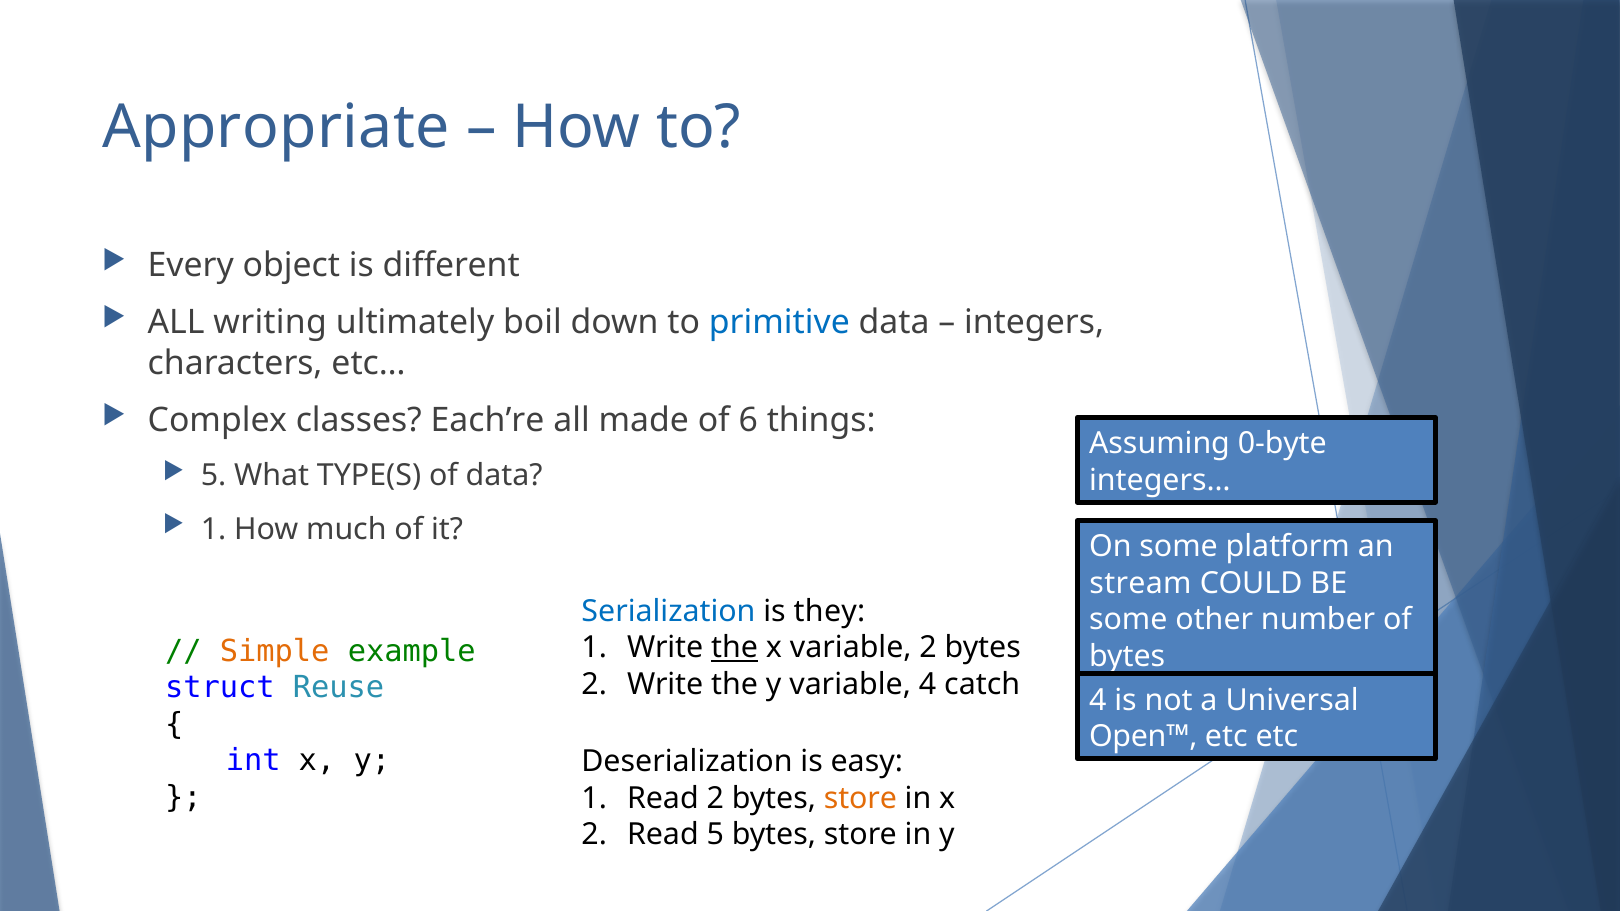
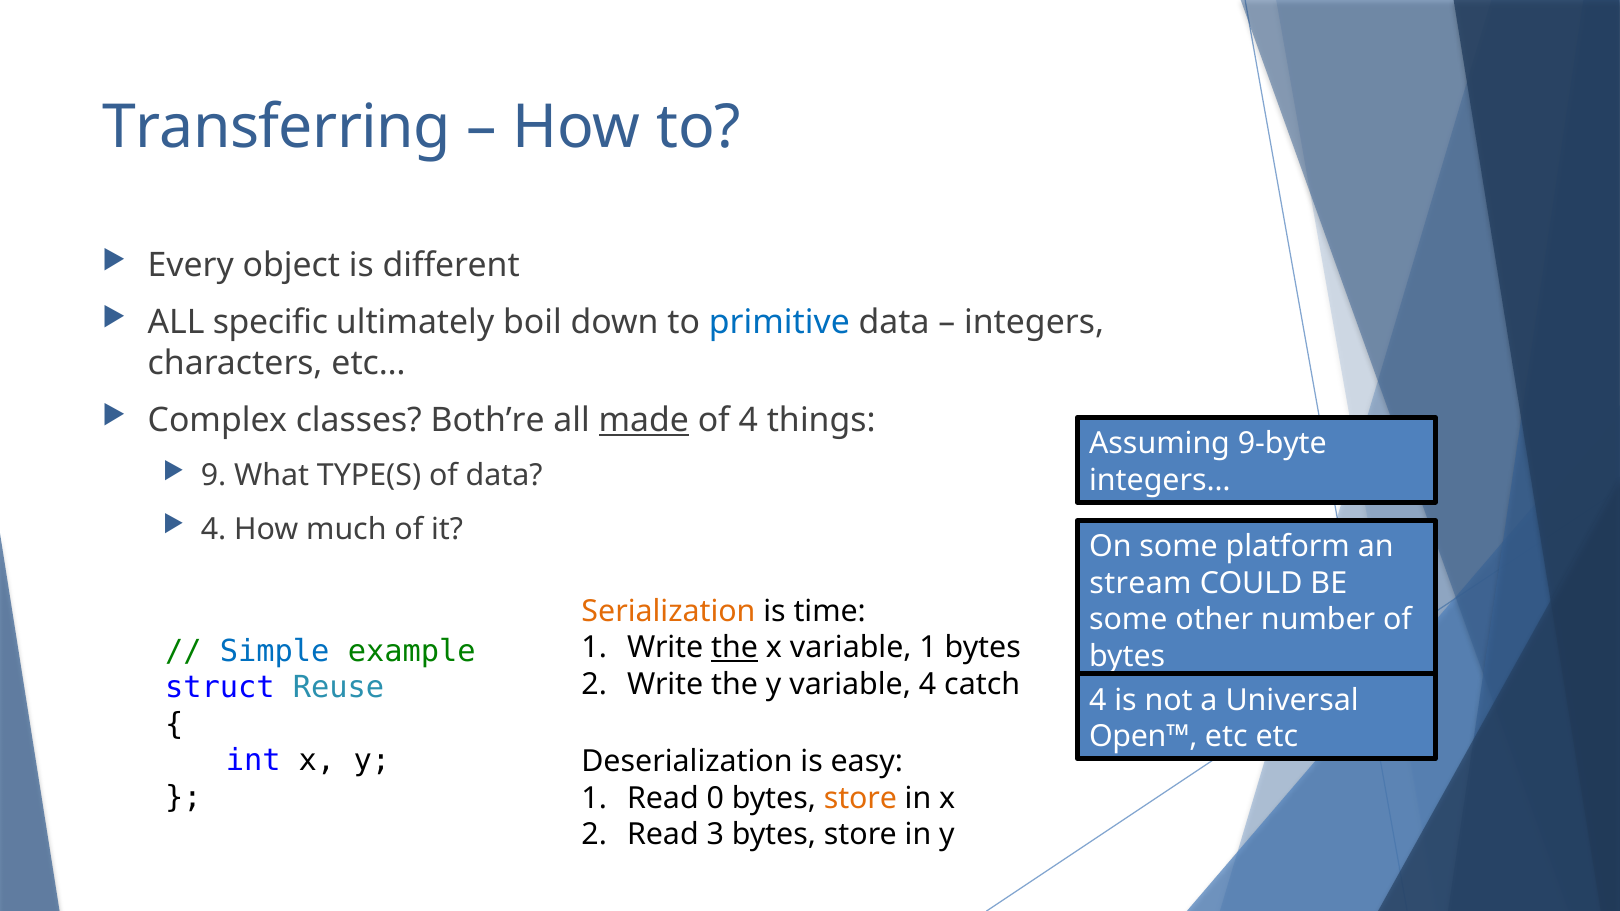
Appropriate: Appropriate -> Transferring
writing: writing -> specific
Each’re: Each’re -> Both’re
made underline: none -> present
of 6: 6 -> 4
0-byte: 0-byte -> 9-byte
5 at (214, 476): 5 -> 9
1 at (214, 529): 1 -> 4
Serialization colour: blue -> orange
they: they -> time
Simple colour: orange -> blue
variable 2: 2 -> 1
Read 2: 2 -> 0
Read 5: 5 -> 3
